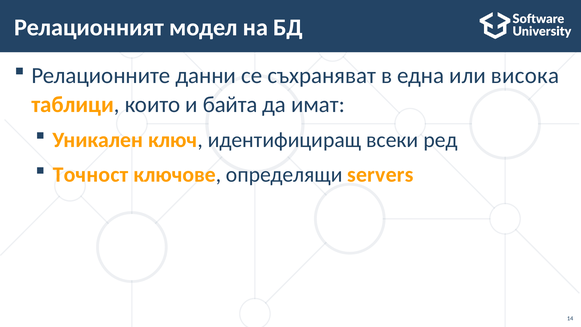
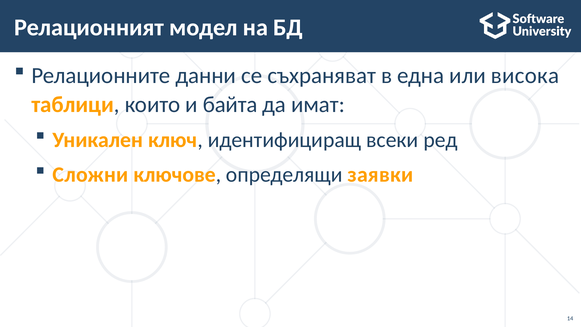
Точност: Точност -> Сложни
servers: servers -> заявки
